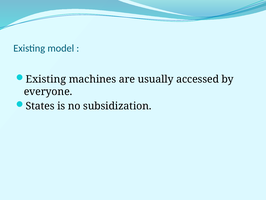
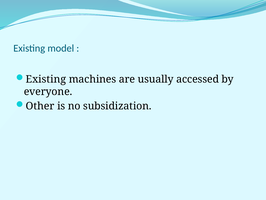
States: States -> Other
